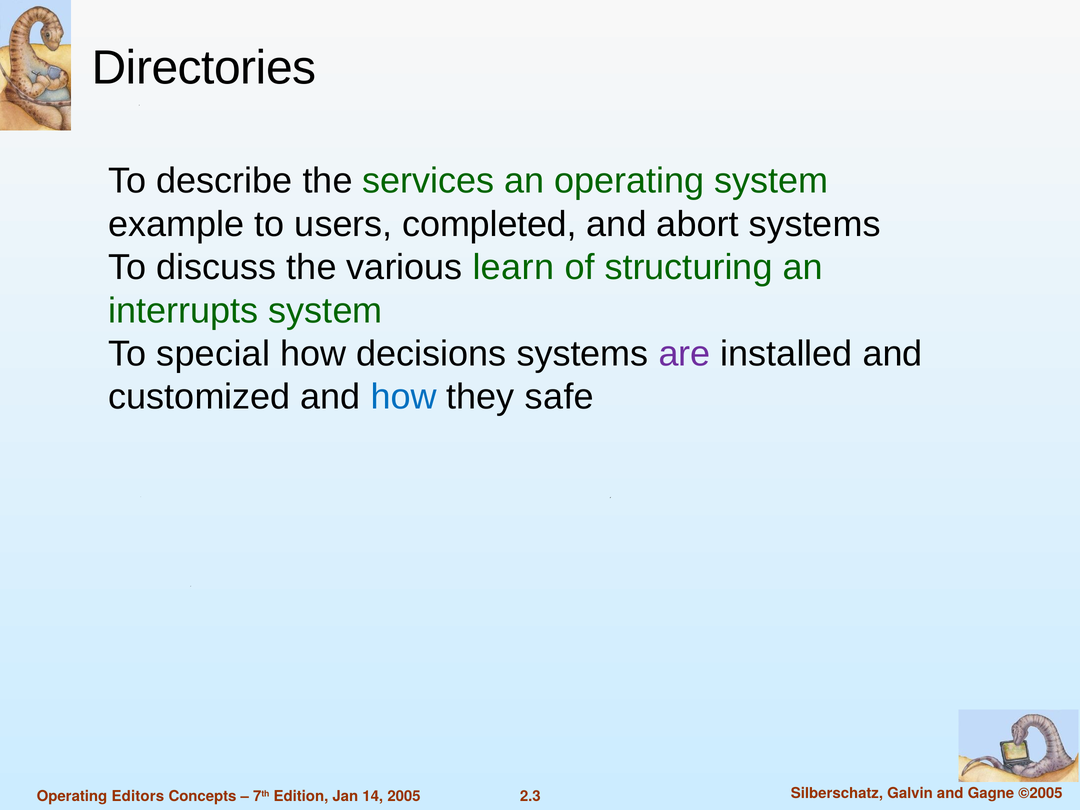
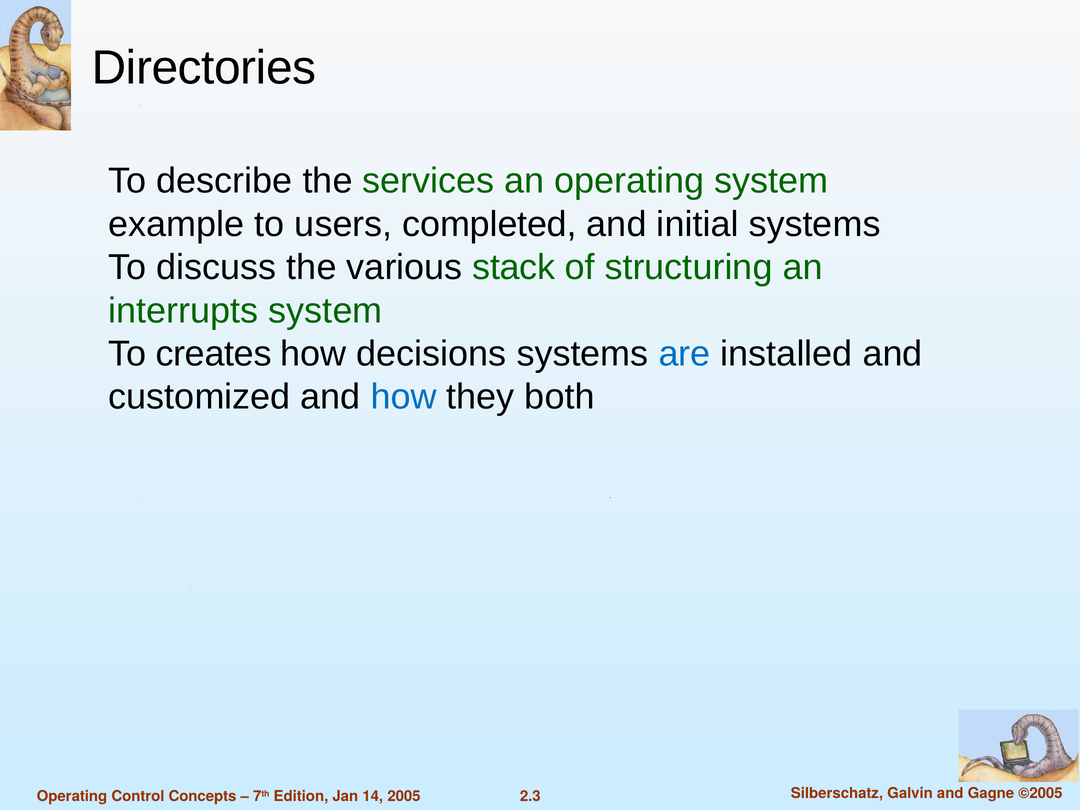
abort: abort -> initial
learn: learn -> stack
special: special -> creates
are colour: purple -> blue
safe: safe -> both
Editors: Editors -> Control
